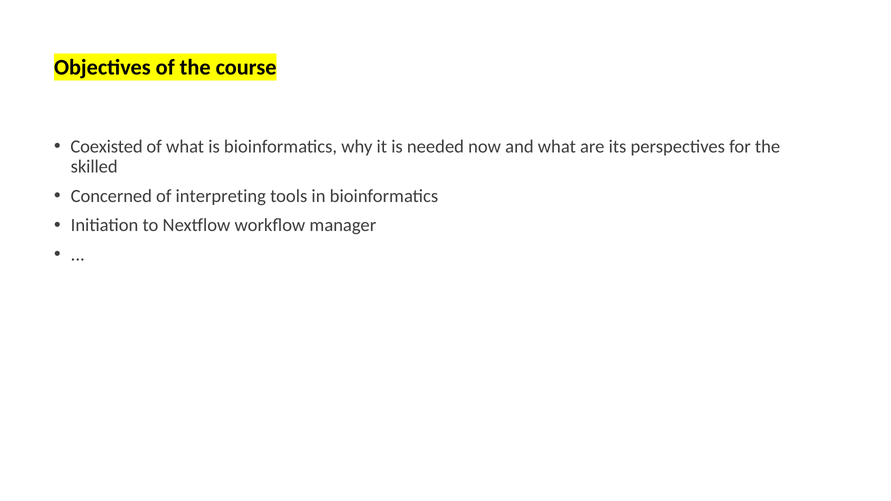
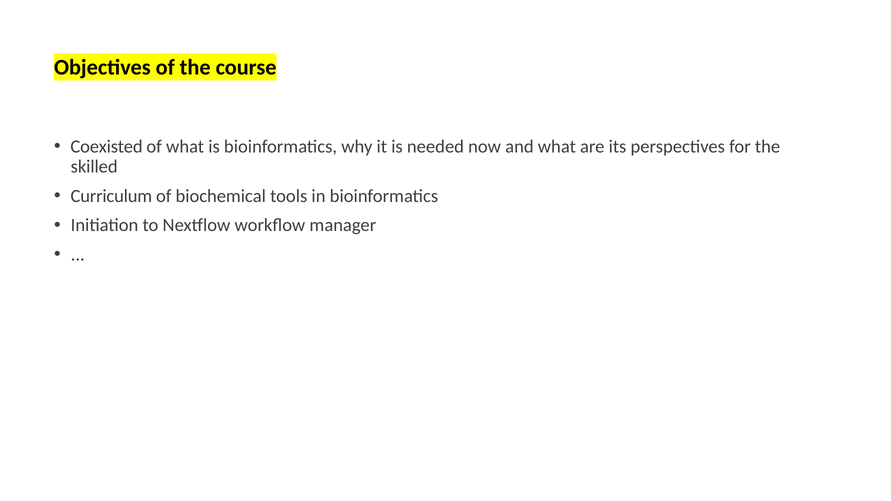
Concerned: Concerned -> Curriculum
interpreting: interpreting -> biochemical
